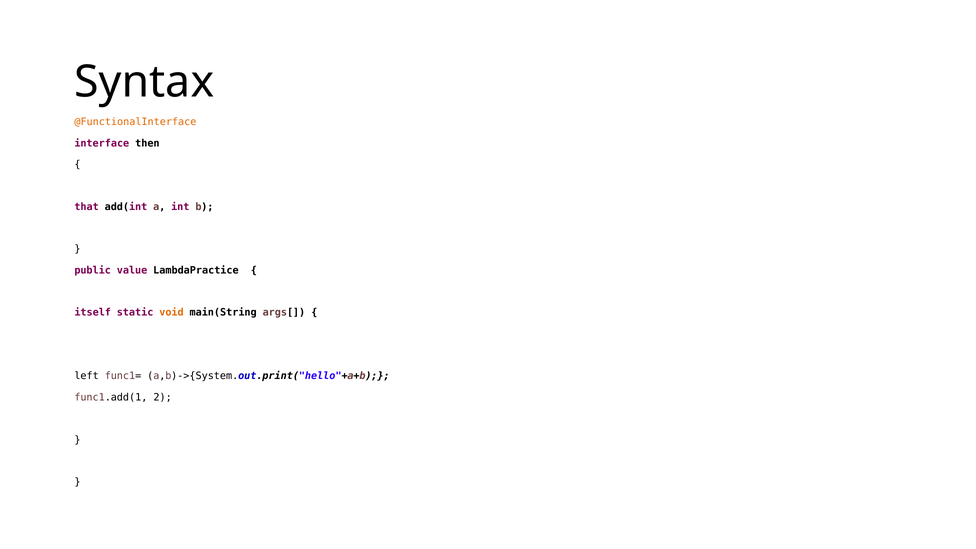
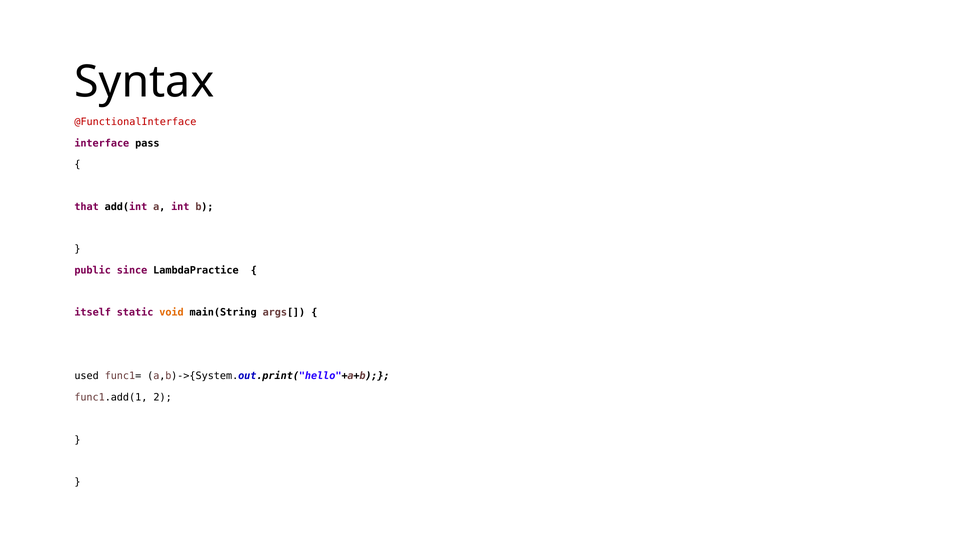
@FunctionalInterface colour: orange -> red
then: then -> pass
value: value -> since
left: left -> used
